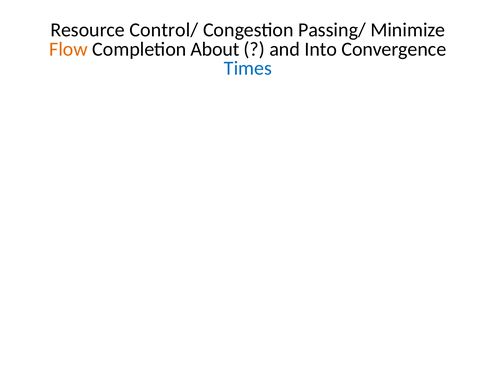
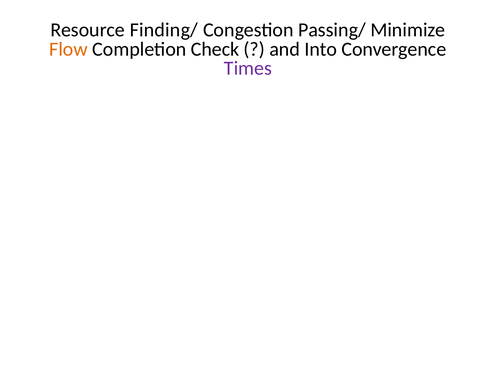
Control/: Control/ -> Finding/
About: About -> Check
Times colour: blue -> purple
